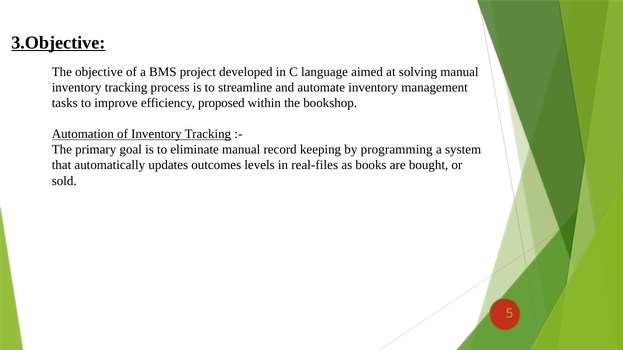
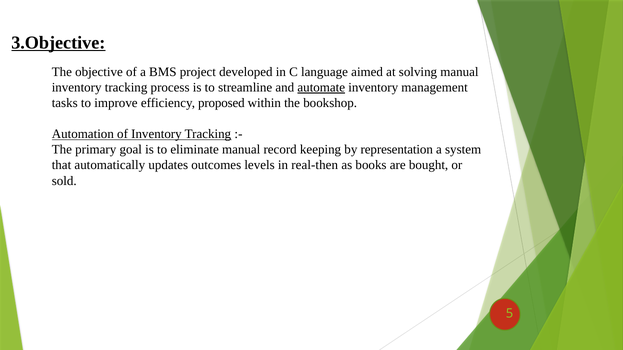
automate underline: none -> present
programming: programming -> representation
real-files: real-files -> real-then
